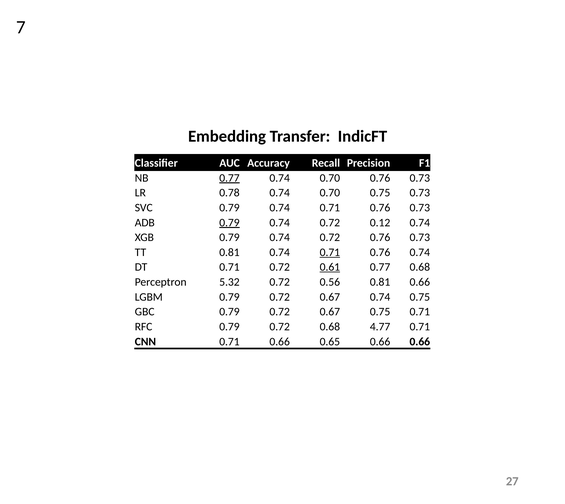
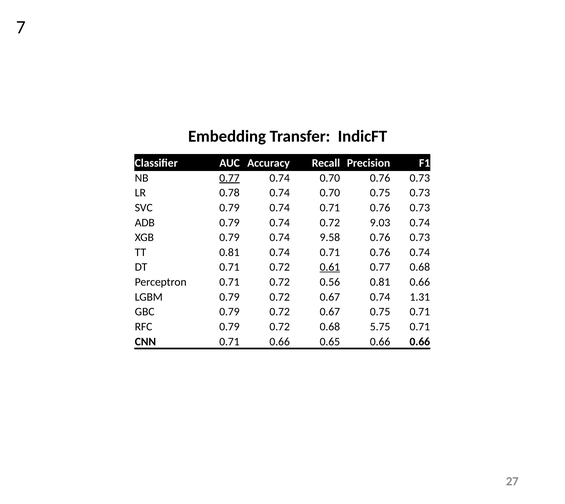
0.79 at (229, 223) underline: present -> none
0.12: 0.12 -> 9.03
XGB 0.79 0.74 0.72: 0.72 -> 9.58
0.71 at (330, 252) underline: present -> none
Perceptron 5.32: 5.32 -> 0.71
0.74 0.75: 0.75 -> 1.31
4.77: 4.77 -> 5.75
